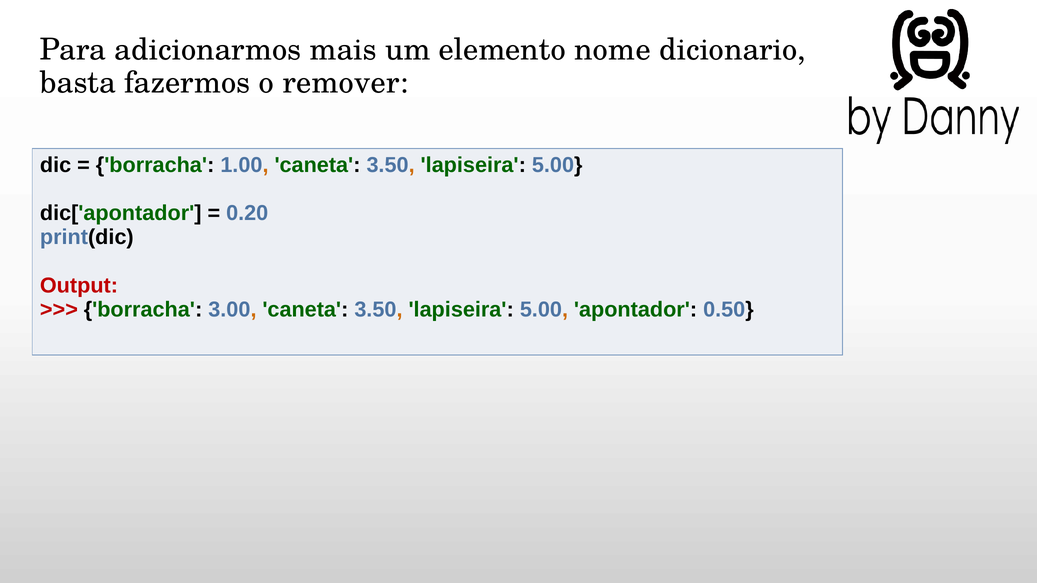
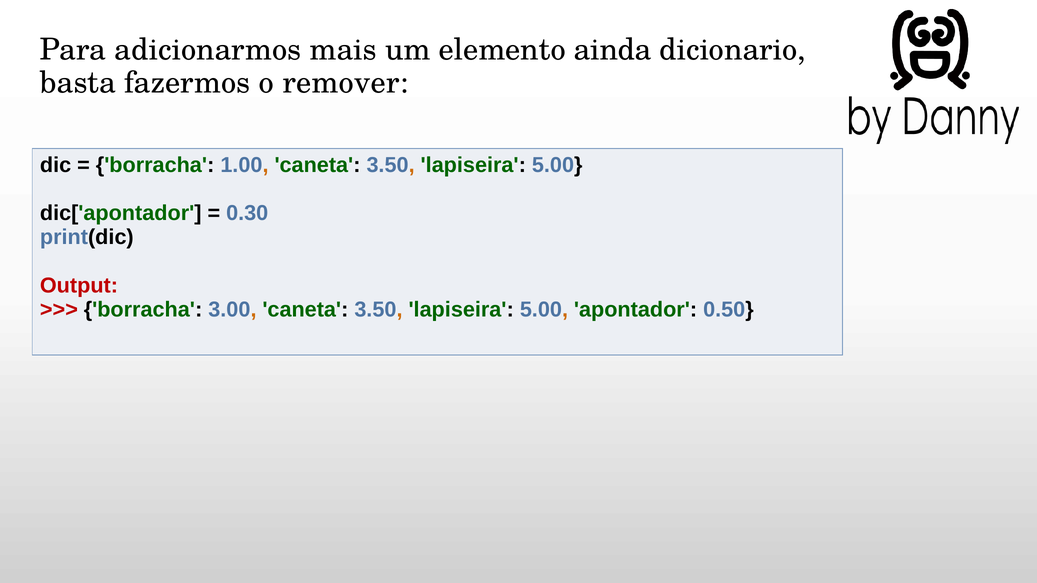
nome: nome -> ainda
0.20: 0.20 -> 0.30
